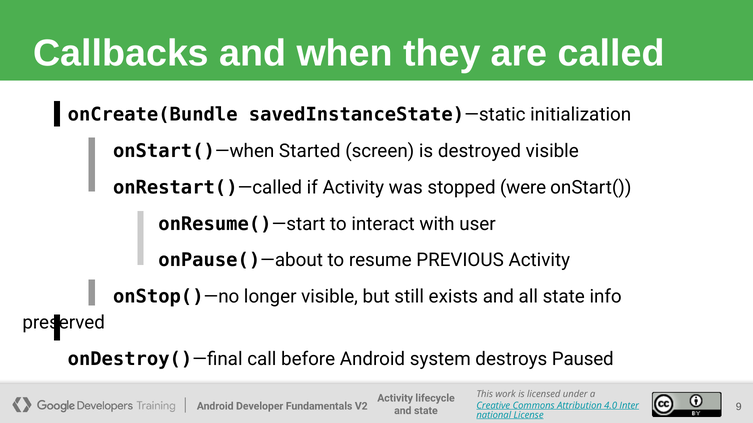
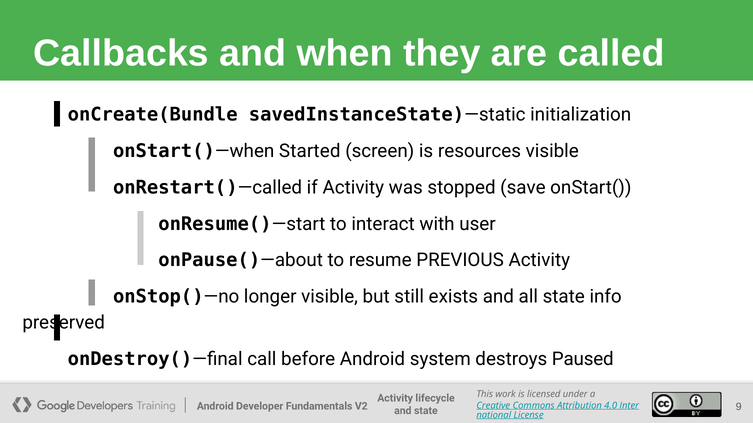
destroyed: destroyed -> resources
were: were -> save
